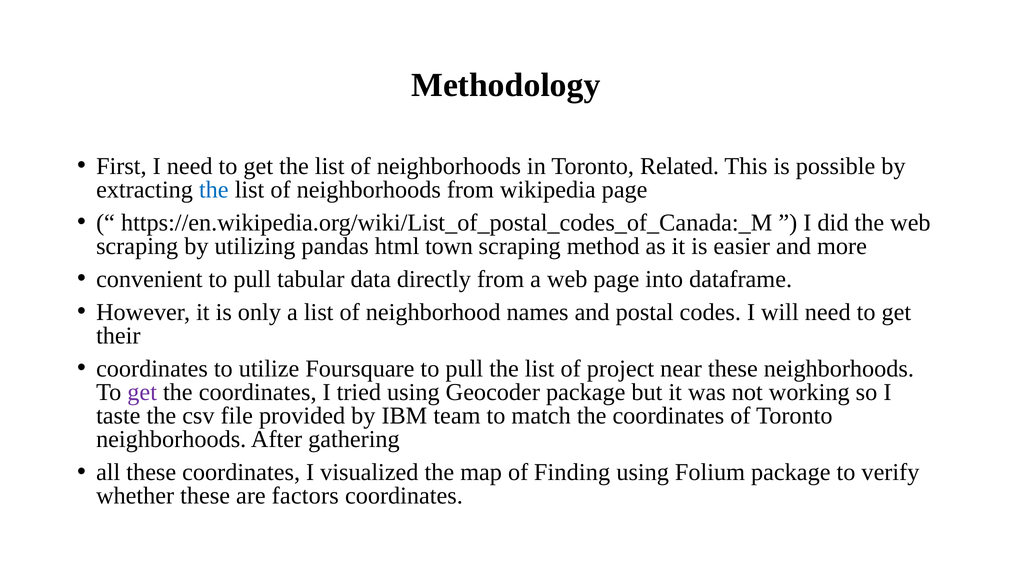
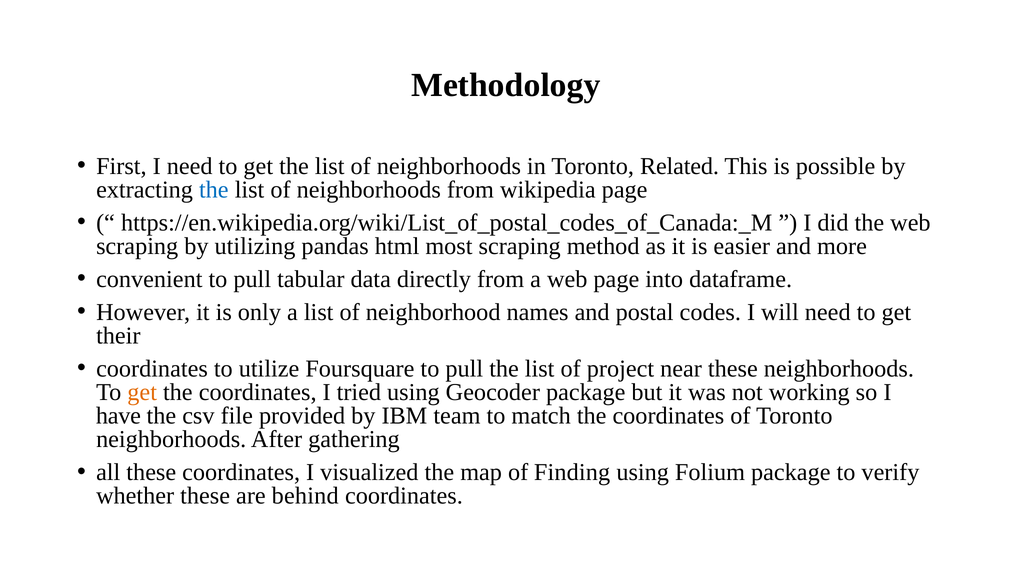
town: town -> most
get at (142, 392) colour: purple -> orange
taste: taste -> have
factors: factors -> behind
